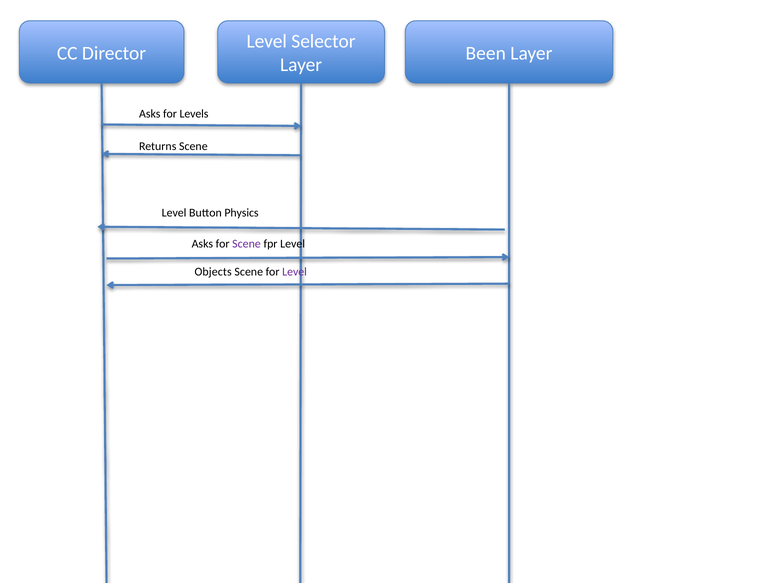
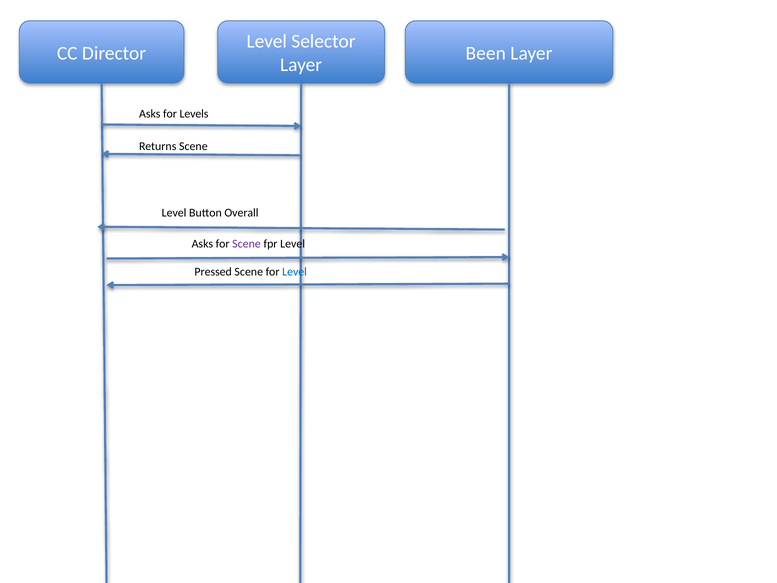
Physics: Physics -> Overall
Objects: Objects -> Pressed
Level at (295, 272) colour: purple -> blue
